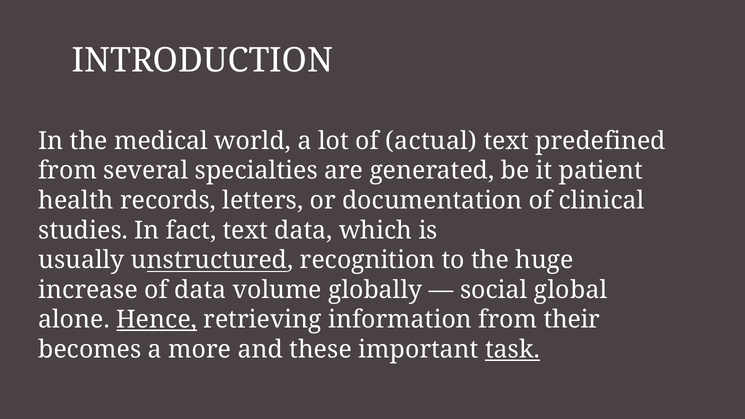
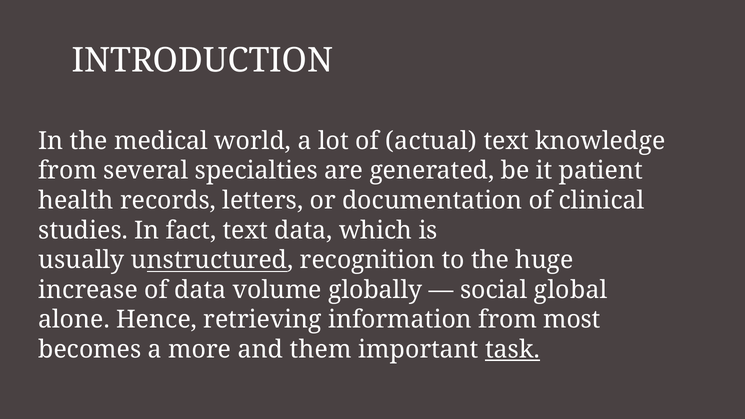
predefined: predefined -> knowledge
Hence underline: present -> none
their: their -> most
these: these -> them
